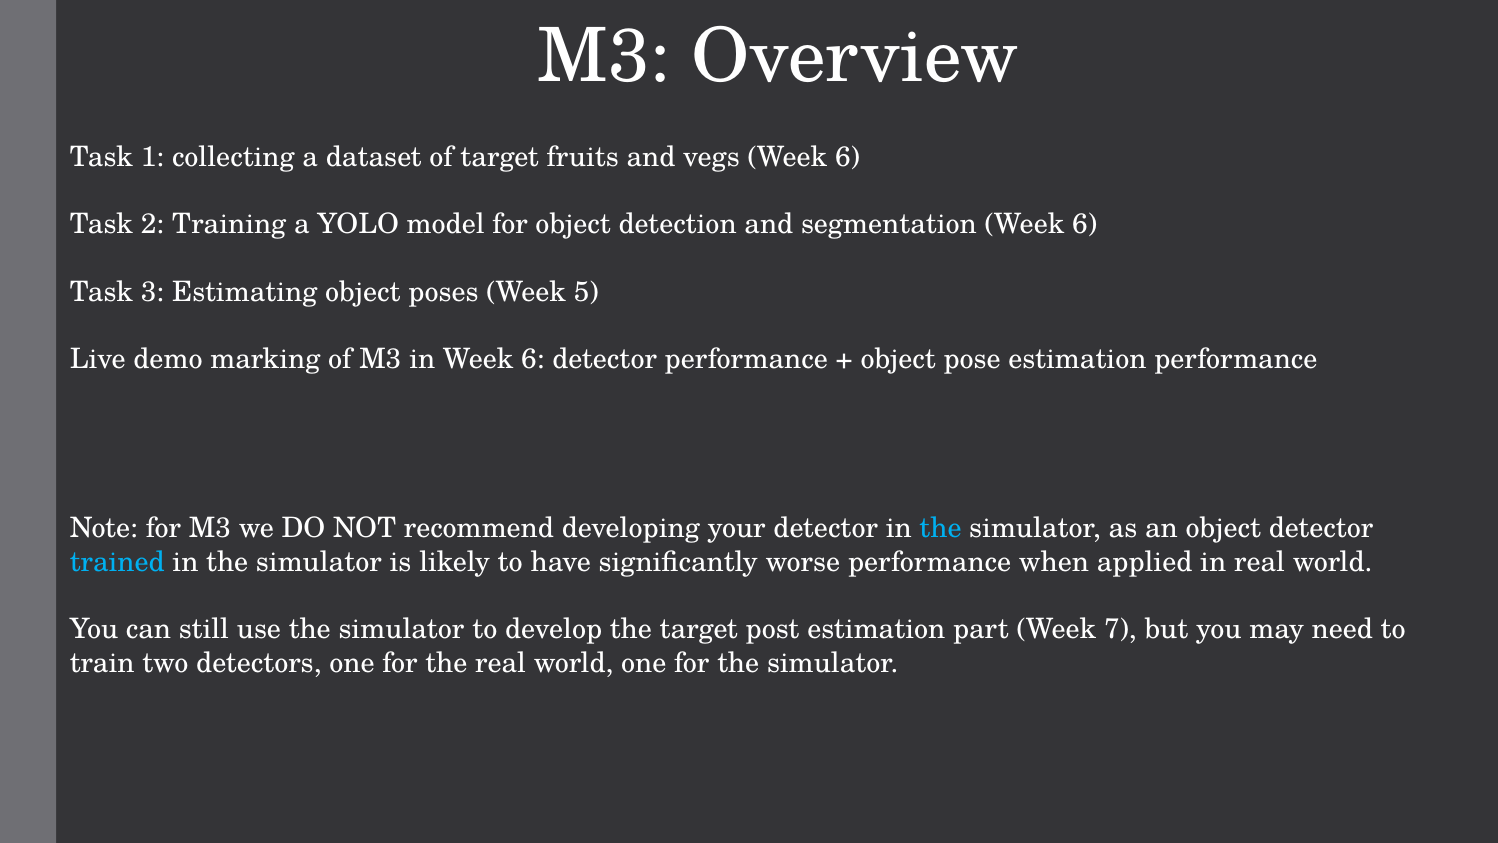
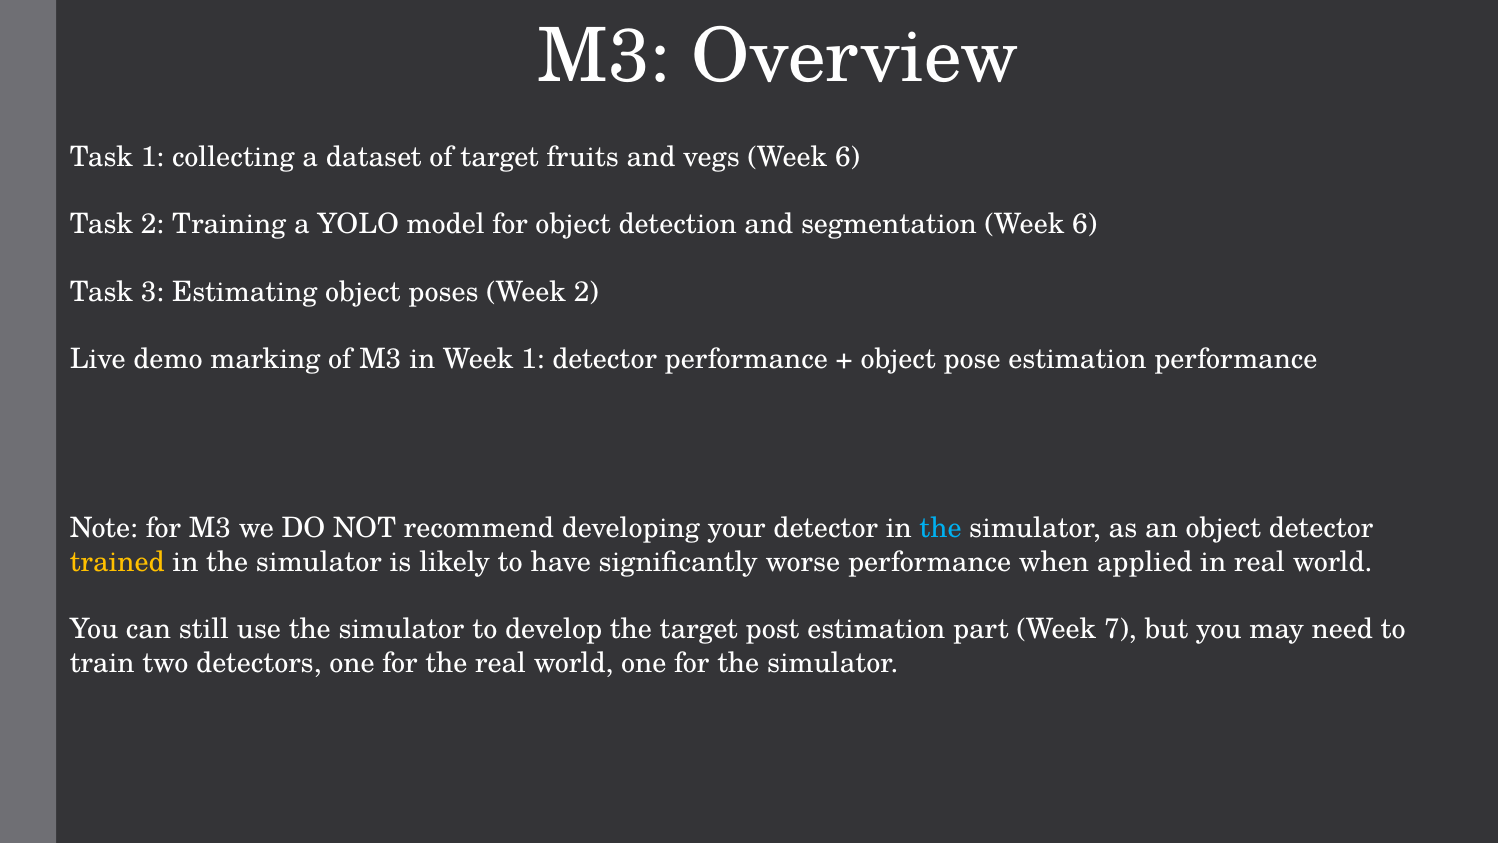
Week 5: 5 -> 2
in Week 6: 6 -> 1
trained colour: light blue -> yellow
